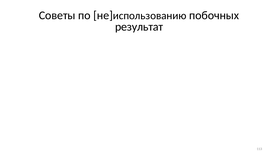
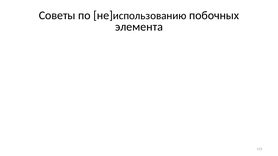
результат: результат -> элемента
